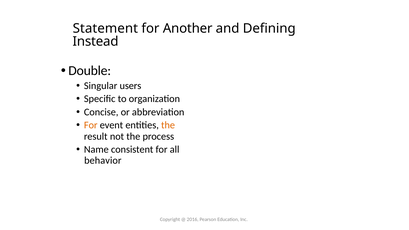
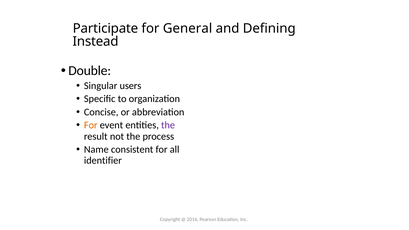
Statement: Statement -> Participate
Another: Another -> General
the at (168, 125) colour: orange -> purple
behavior: behavior -> identifier
